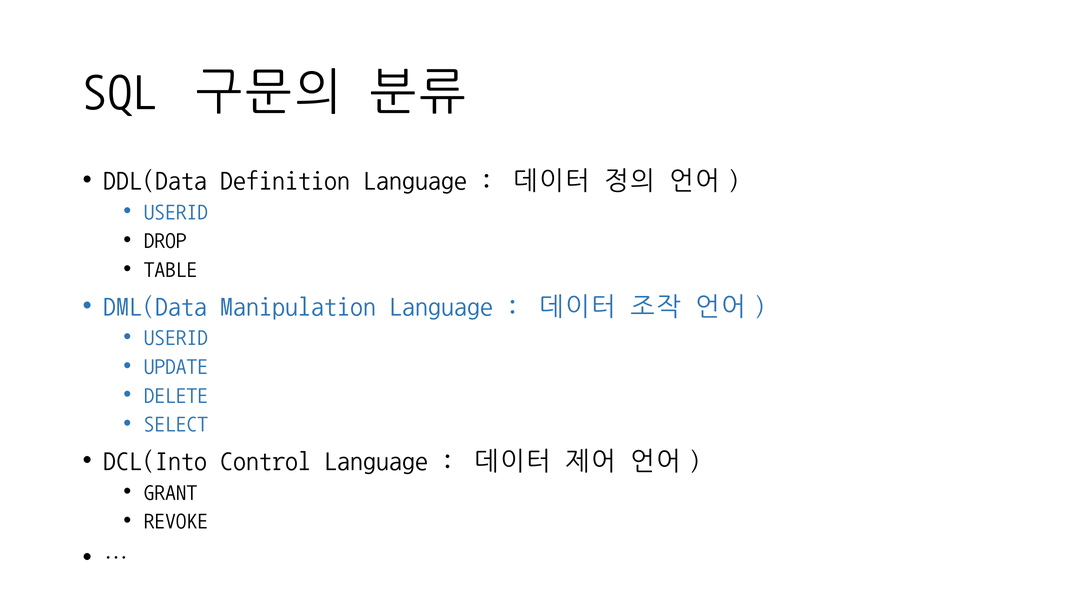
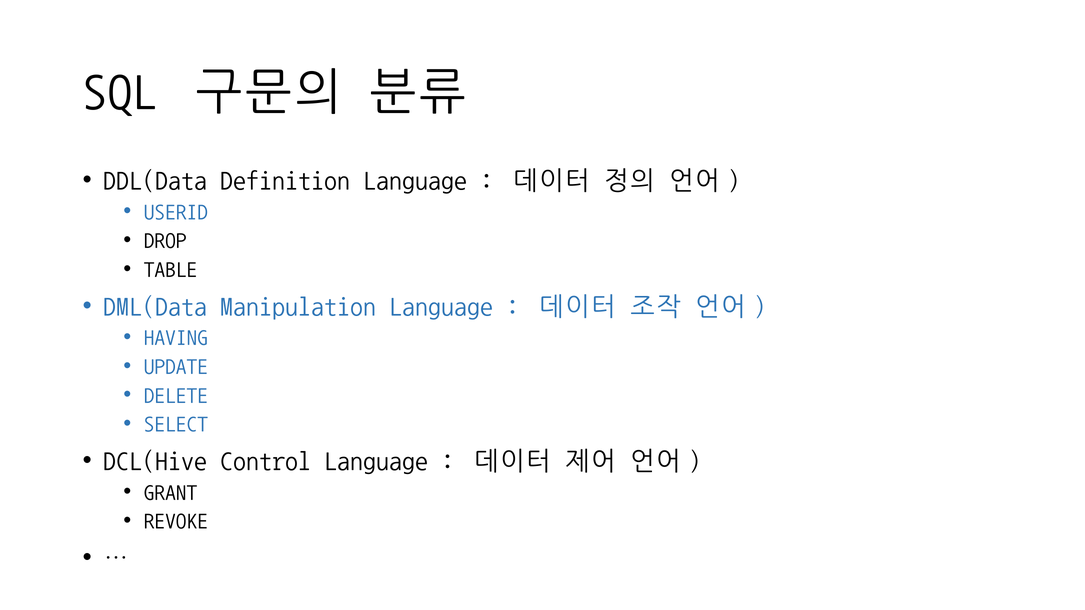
USERID at (176, 338): USERID -> HAVING
DCL(Into: DCL(Into -> DCL(Hive
